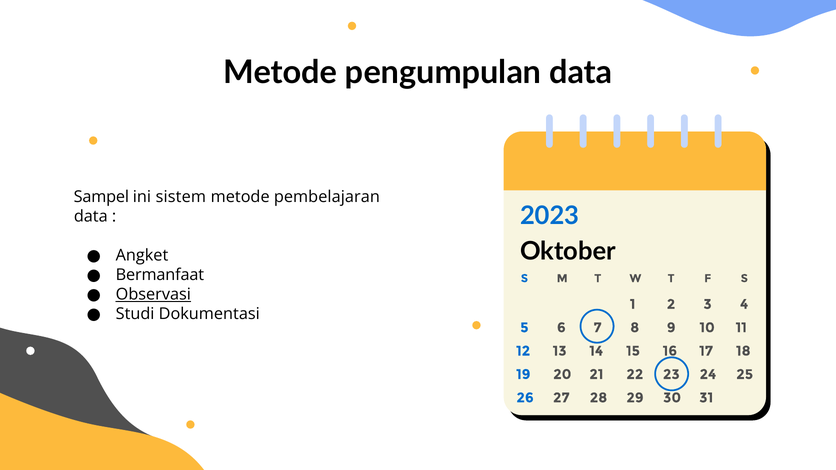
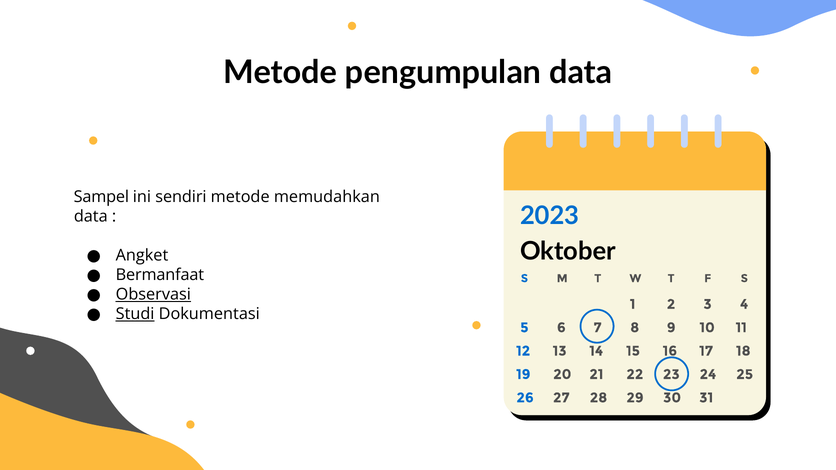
sistem: sistem -> sendiri
pembelajaran: pembelajaran -> memudahkan
Studi underline: none -> present
